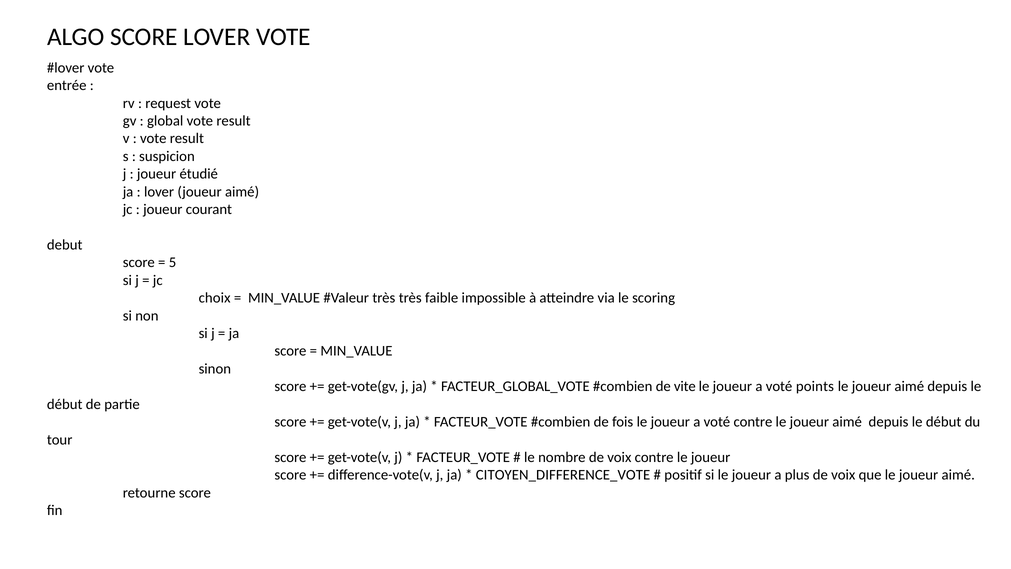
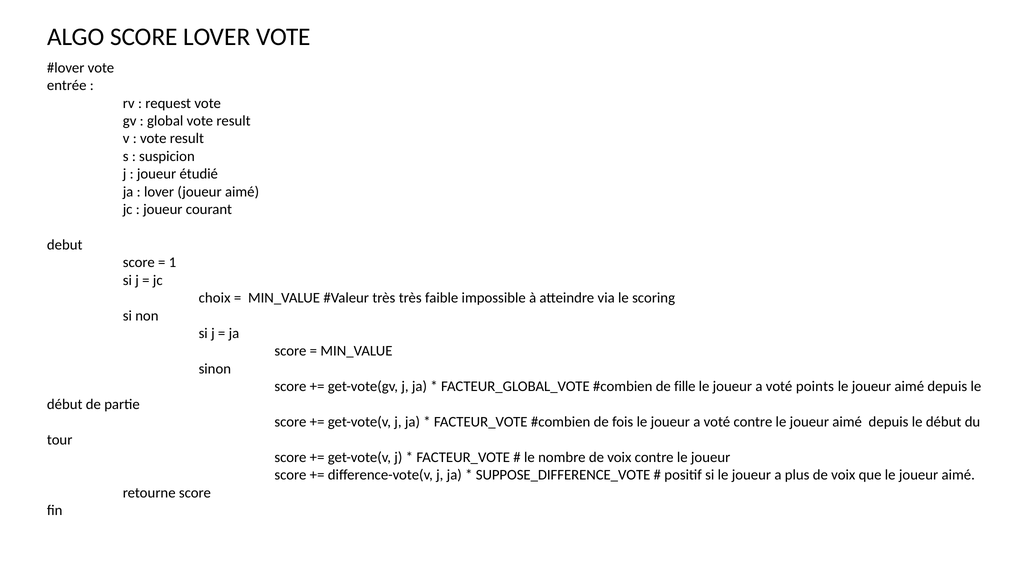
5: 5 -> 1
vite: vite -> fille
CITOYEN_DIFFERENCE_VOTE: CITOYEN_DIFFERENCE_VOTE -> SUPPOSE_DIFFERENCE_VOTE
